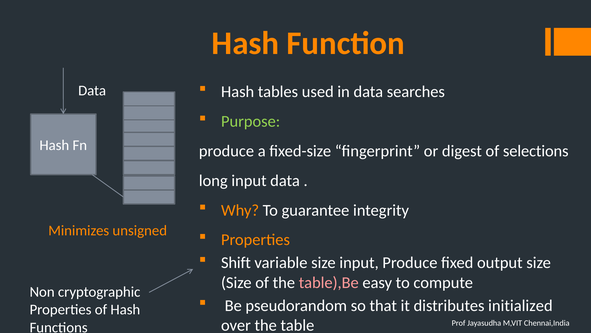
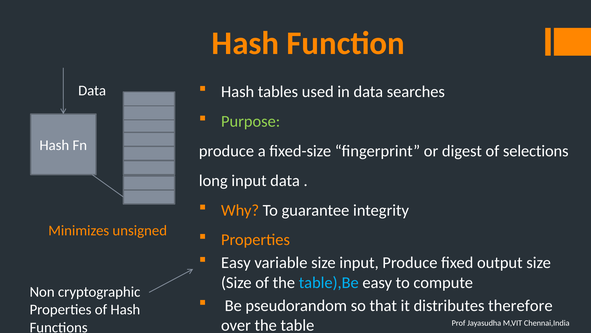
Shift at (236, 262): Shift -> Easy
table),Be colour: pink -> light blue
initialized: initialized -> therefore
